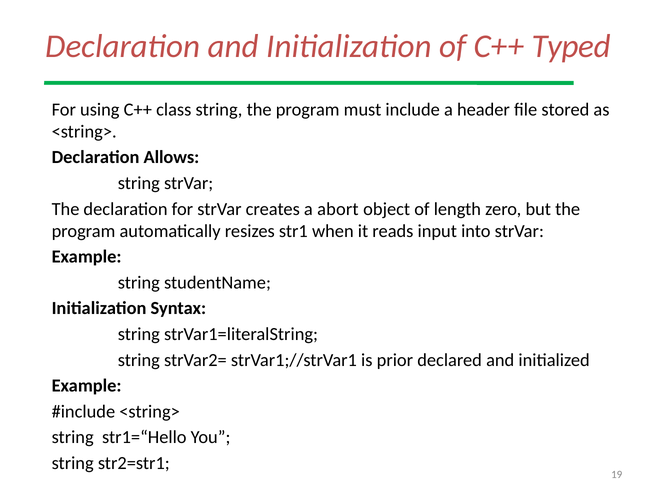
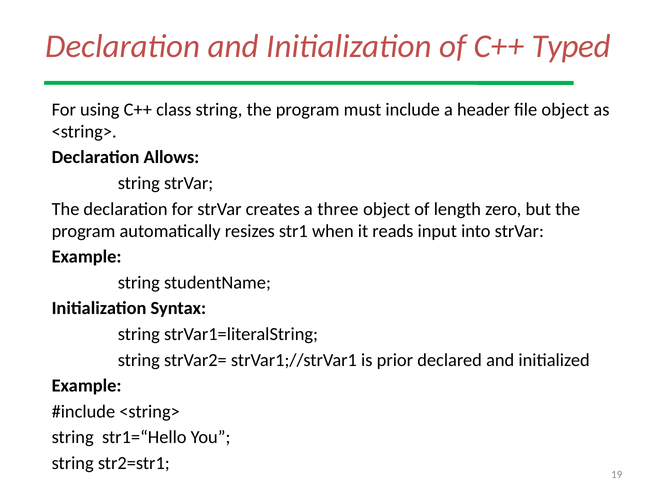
file stored: stored -> object
abort: abort -> three
